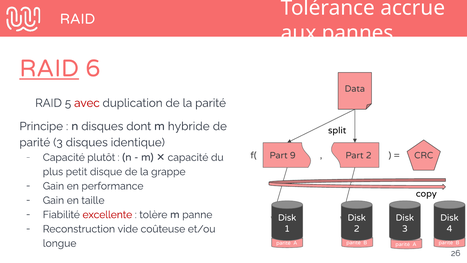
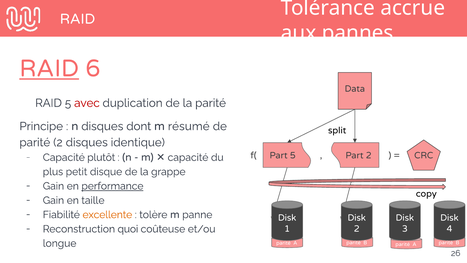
hybride: hybride -> résumé
parité 3: 3 -> 2
Part 9: 9 -> 5
performance underline: none -> present
excellente colour: red -> orange
vide: vide -> quoi
